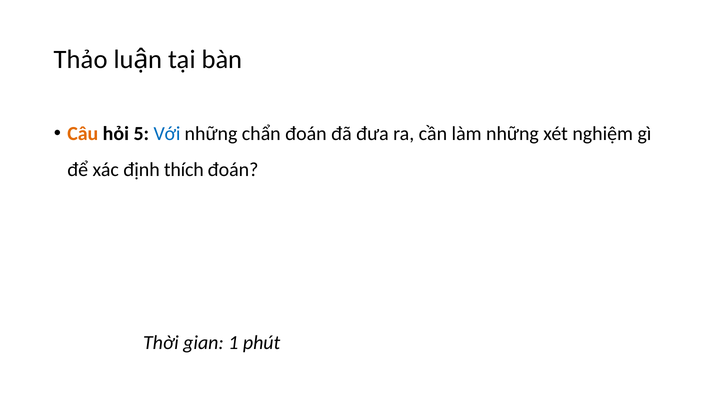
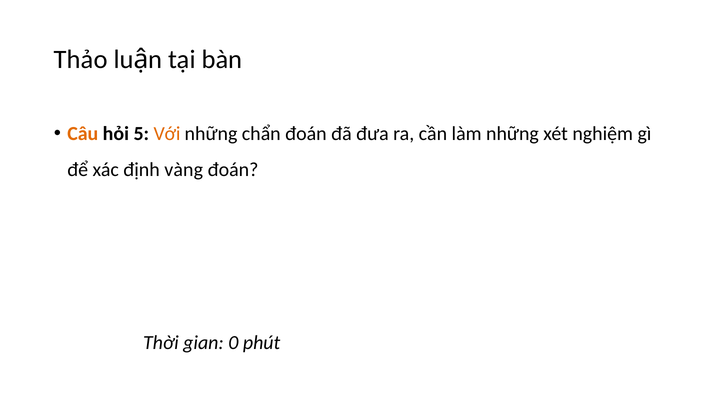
Với colour: blue -> orange
thích: thích -> vàng
1: 1 -> 0
